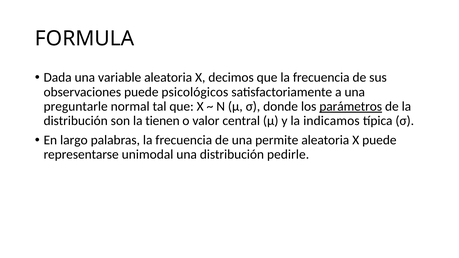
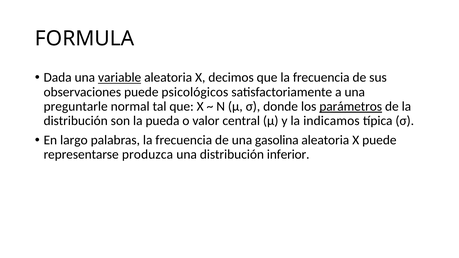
variable underline: none -> present
tienen: tienen -> pueda
permite: permite -> gasolina
unimodal: unimodal -> produzca
pedirle: pedirle -> inferior
